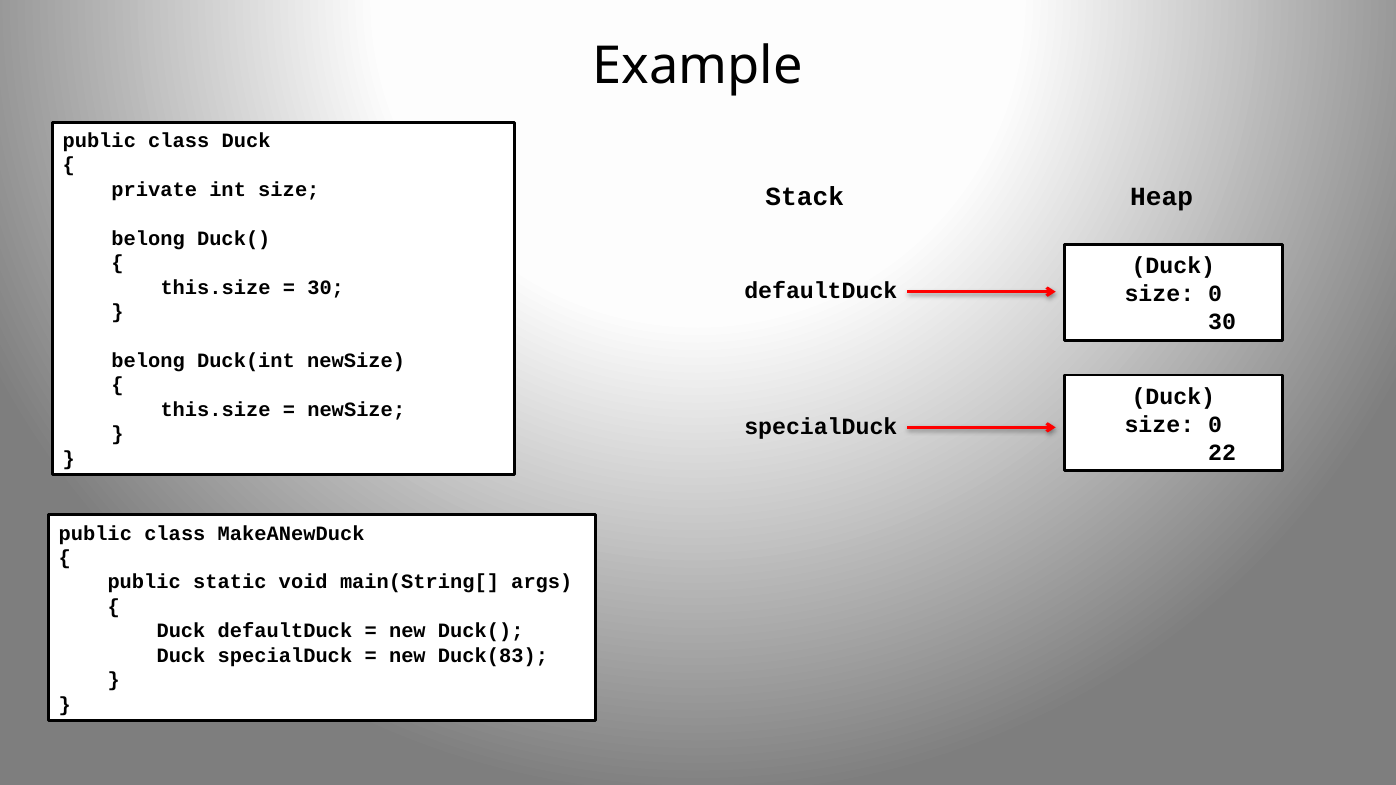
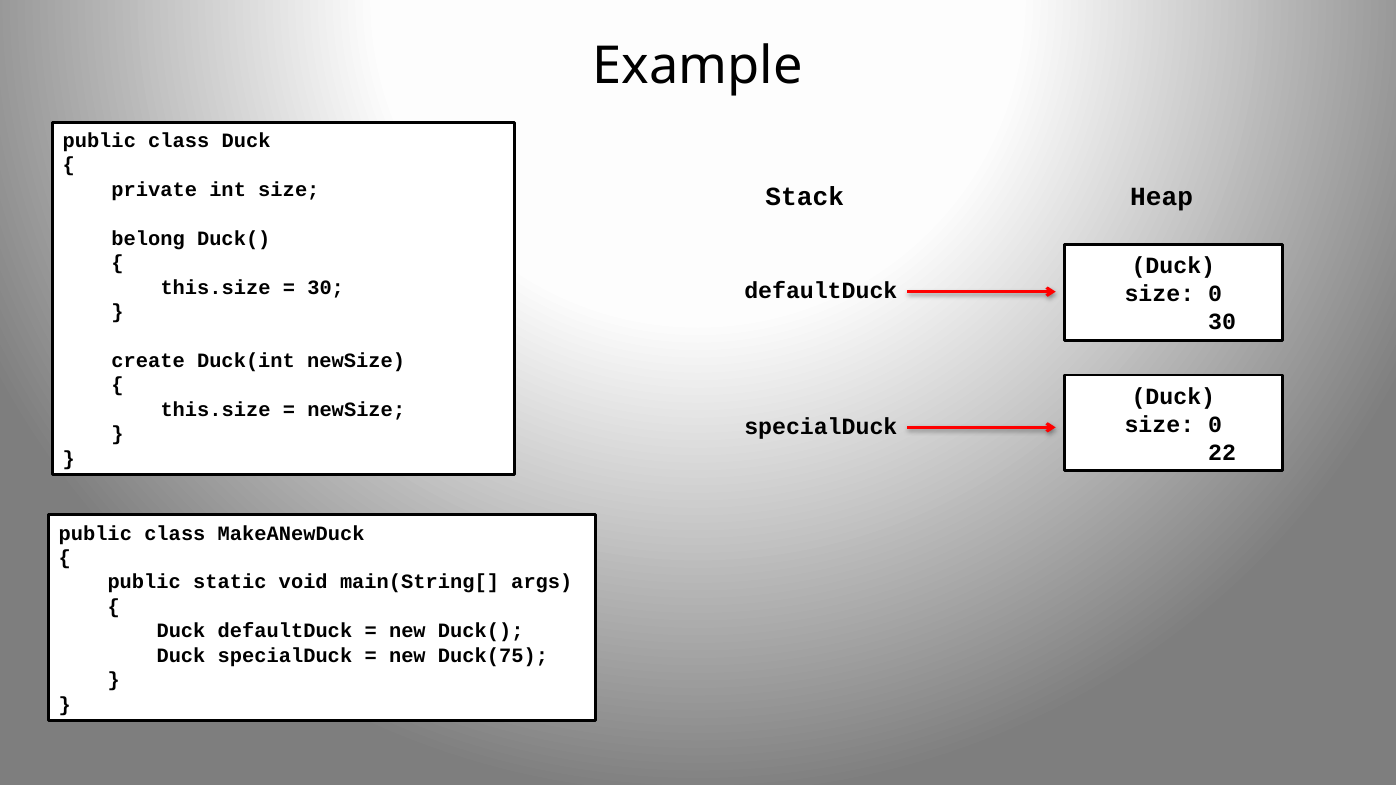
belong at (148, 361): belong -> create
Duck(83: Duck(83 -> Duck(75
